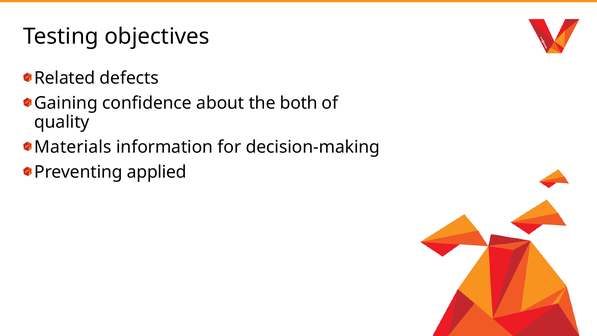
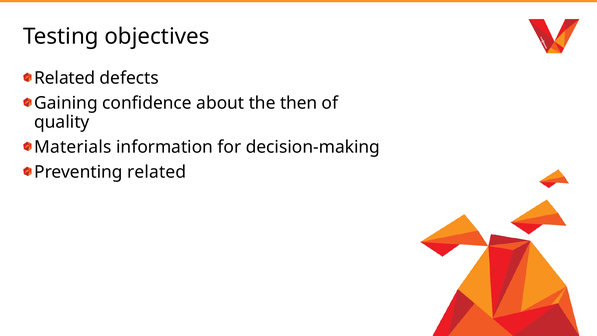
both: both -> then
Preventing applied: applied -> related
